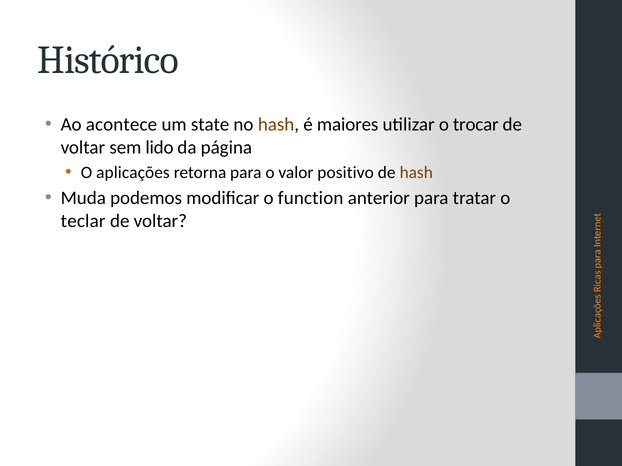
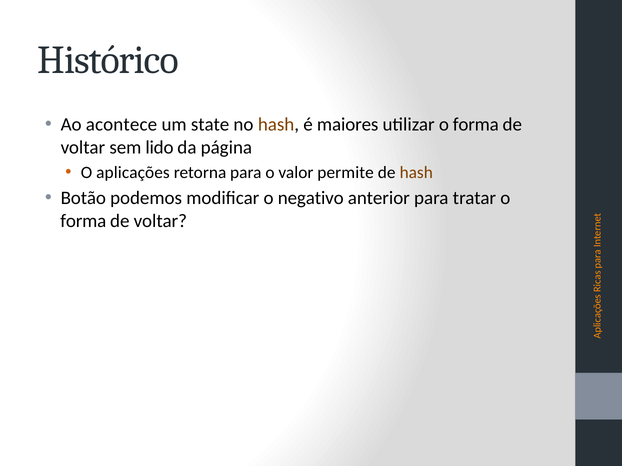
utilizar o trocar: trocar -> forma
positivo: positivo -> permite
Muda: Muda -> Botão
function: function -> negativo
teclar at (83, 221): teclar -> forma
